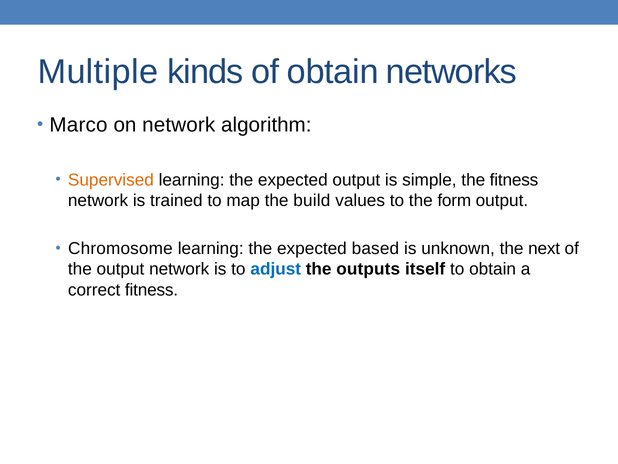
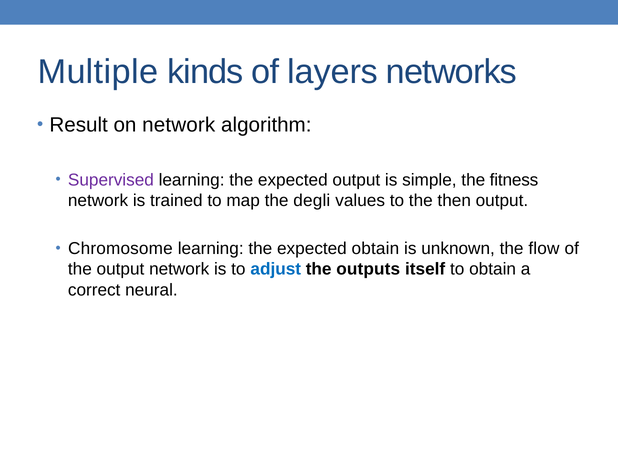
of obtain: obtain -> layers
Marco: Marco -> Result
Supervised colour: orange -> purple
build: build -> degli
form: form -> then
expected based: based -> obtain
next: next -> flow
correct fitness: fitness -> neural
